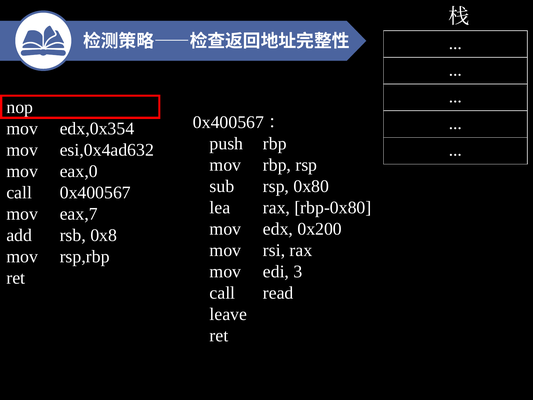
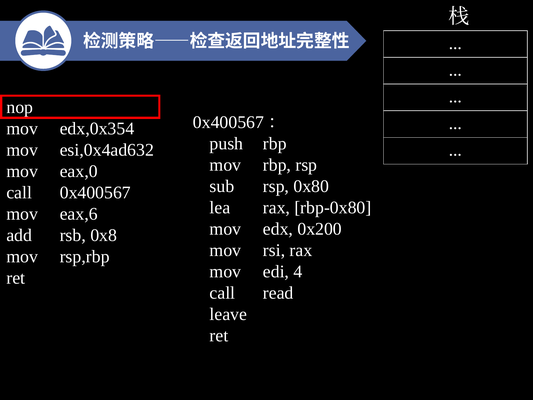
eax,7: eax,7 -> eax,6
3: 3 -> 4
